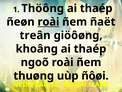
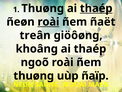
1 Thöông: Thöông -> Thuøng
thaép at (96, 8) underline: none -> present
ñôøi: ñôøi -> ñaïp
